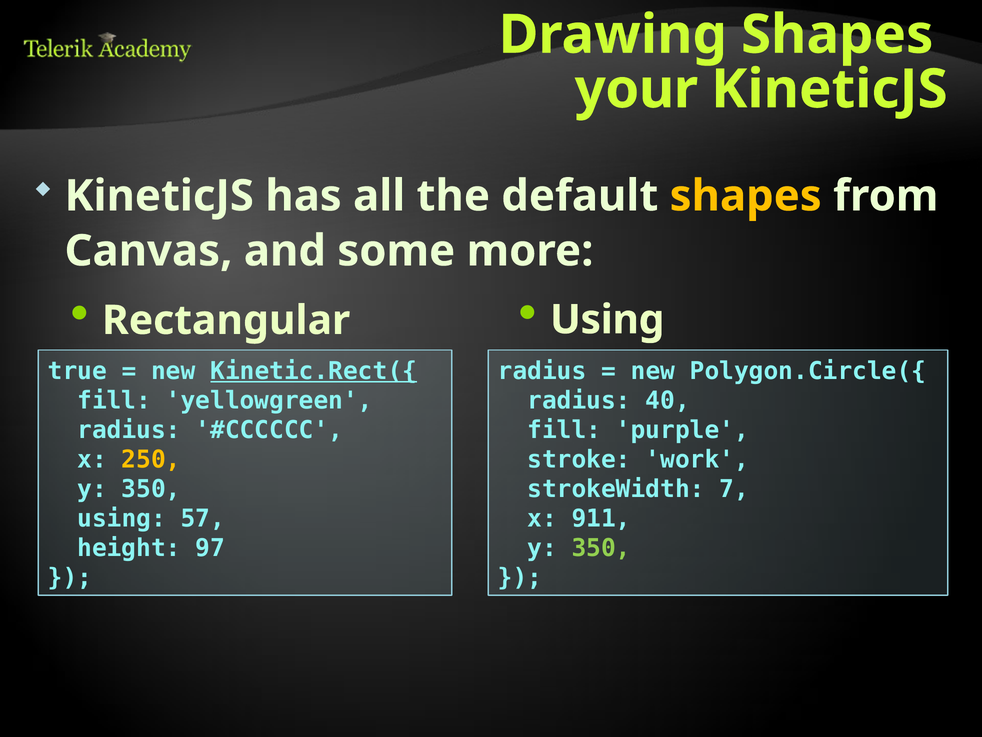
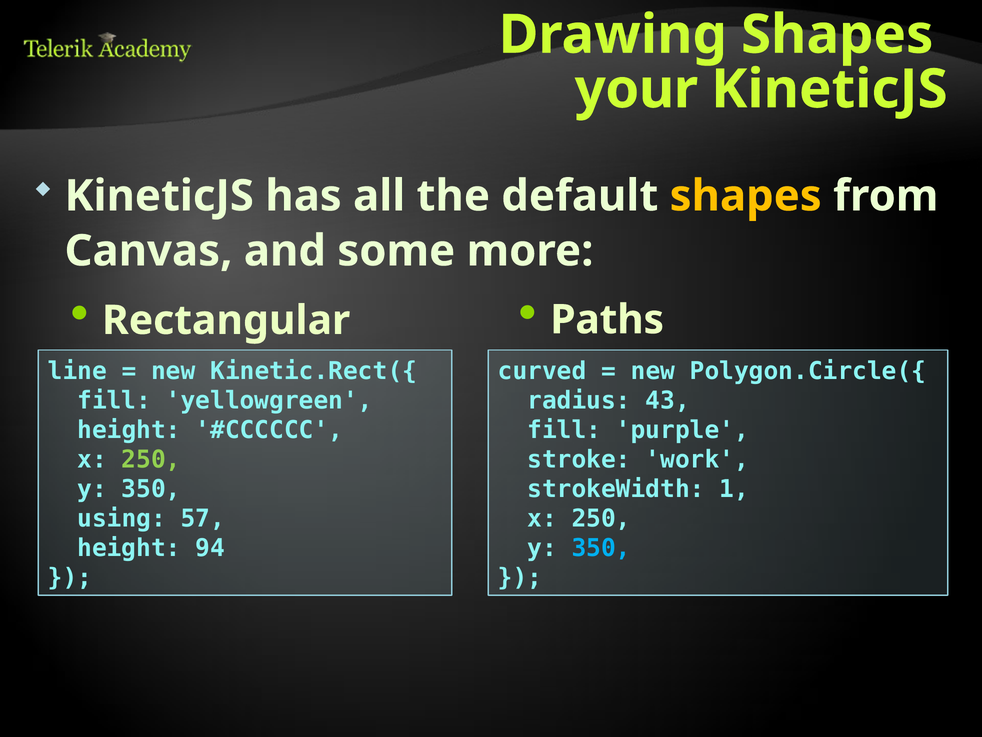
Using at (607, 320): Using -> Paths
true: true -> line
Kinetic.Rect({ underline: present -> none
radius at (542, 371): radius -> curved
40: 40 -> 43
radius at (129, 430): radius -> height
250 at (151, 459) colour: yellow -> light green
7: 7 -> 1
911 at (601, 518): 911 -> 250
97: 97 -> 94
350 at (601, 548) colour: light green -> light blue
